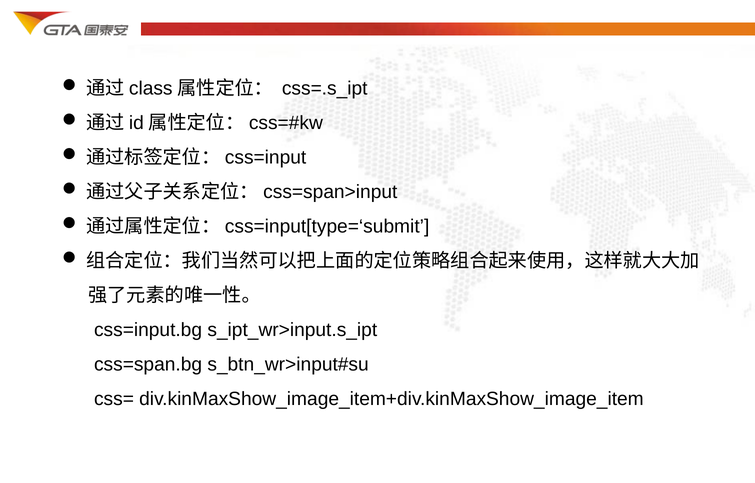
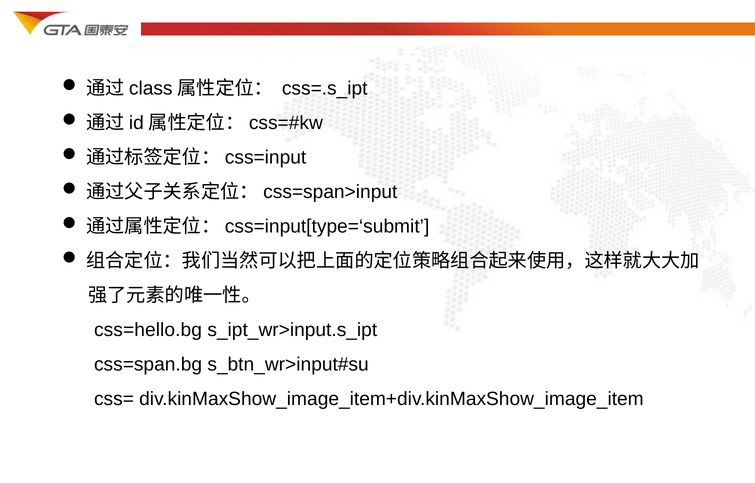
css=input.bg: css=input.bg -> css=hello.bg
